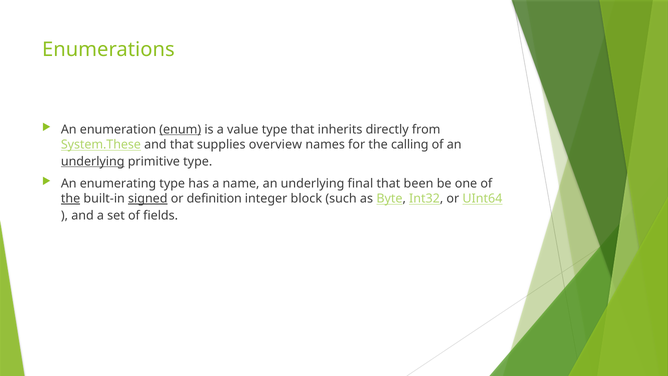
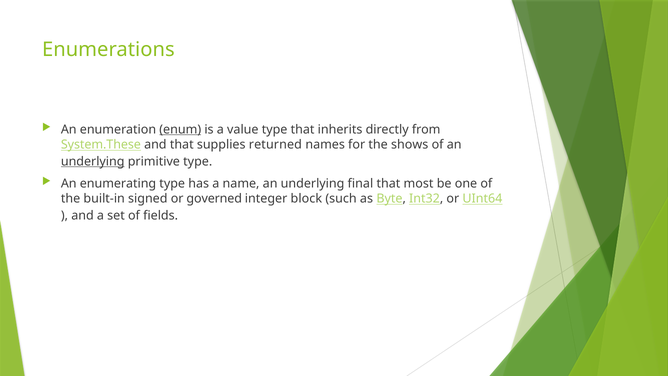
overview: overview -> returned
calling: calling -> shows
been: been -> most
the at (71, 198) underline: present -> none
signed underline: present -> none
definition: definition -> governed
